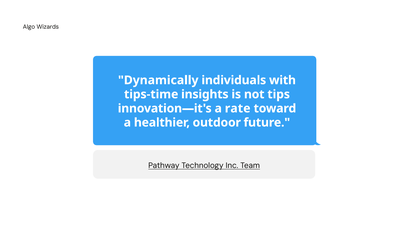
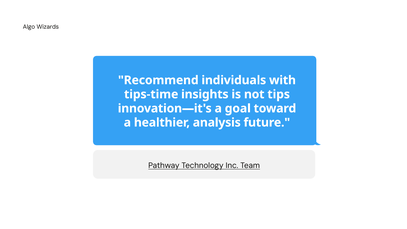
Dynamically: Dynamically -> Recommend
rate: rate -> goal
outdoor: outdoor -> analysis
